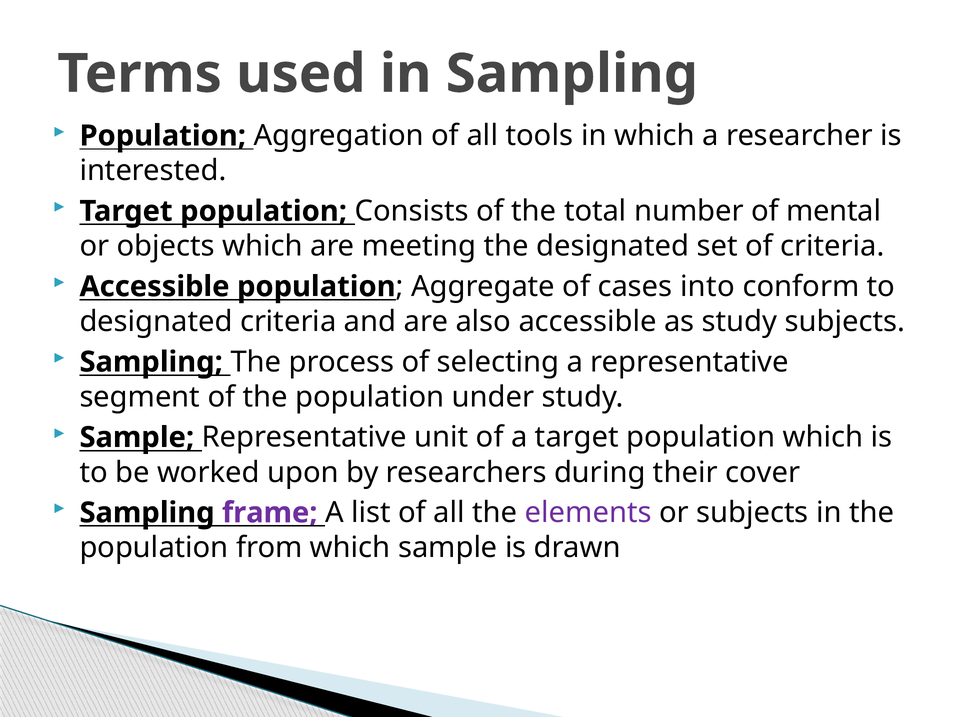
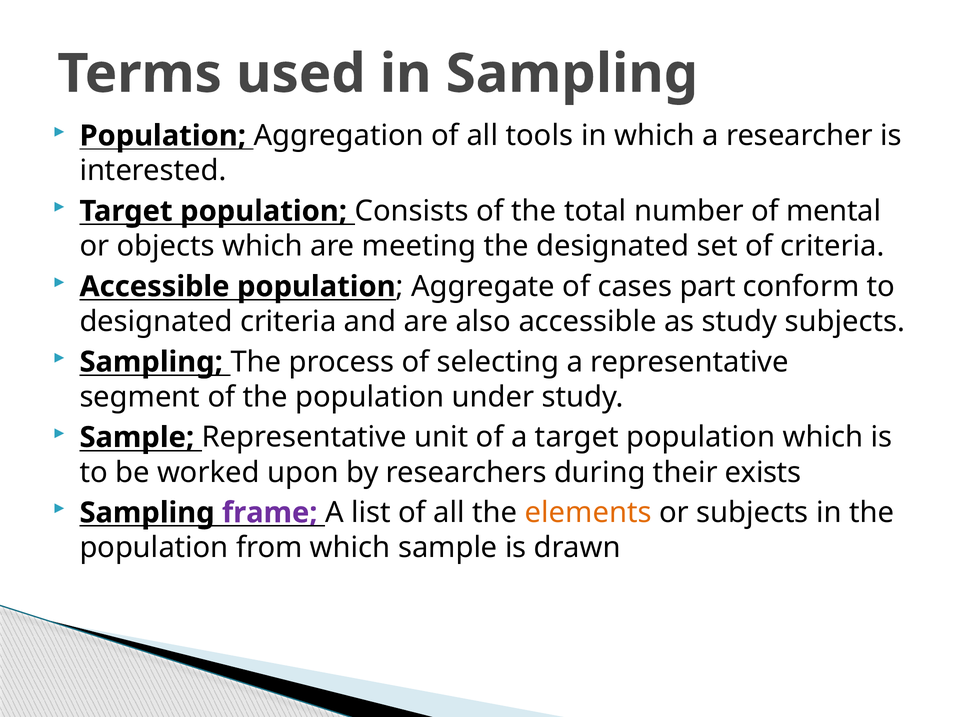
into: into -> part
cover: cover -> exists
elements colour: purple -> orange
